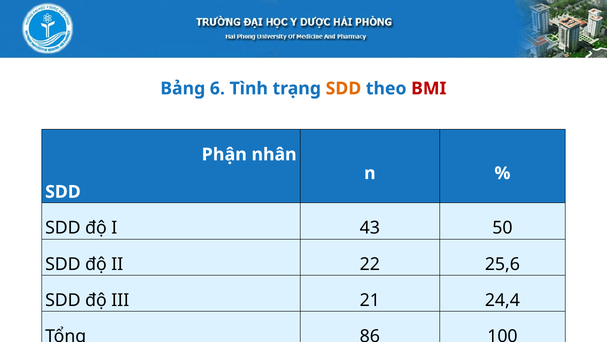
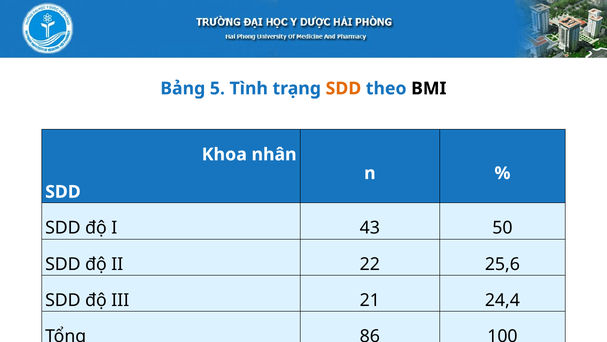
6: 6 -> 5
BMI colour: red -> black
Phận: Phận -> Khoa
